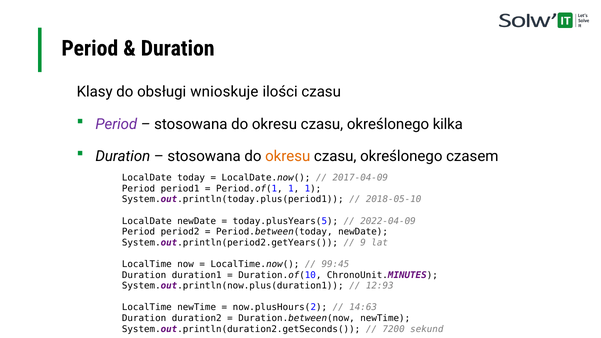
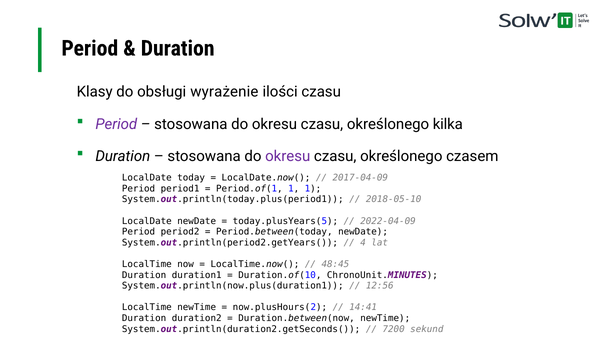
wnioskuje: wnioskuje -> wyrażenie
okresu at (288, 156) colour: orange -> purple
9: 9 -> 4
99:45: 99:45 -> 48:45
12:93: 12:93 -> 12:56
14:63: 14:63 -> 14:41
